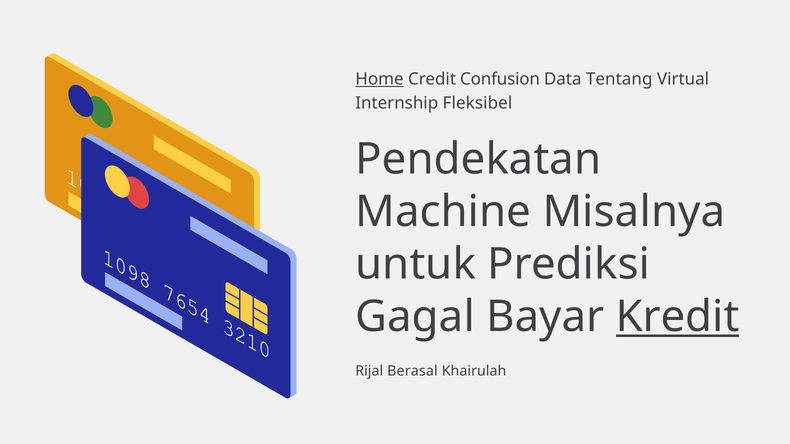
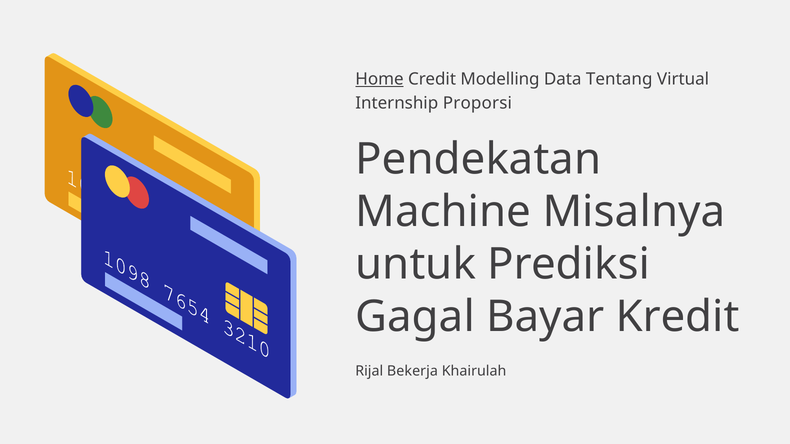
Confusion: Confusion -> Modelling
Fleksibel: Fleksibel -> Proporsi
Kredit underline: present -> none
Berasal: Berasal -> Bekerja
